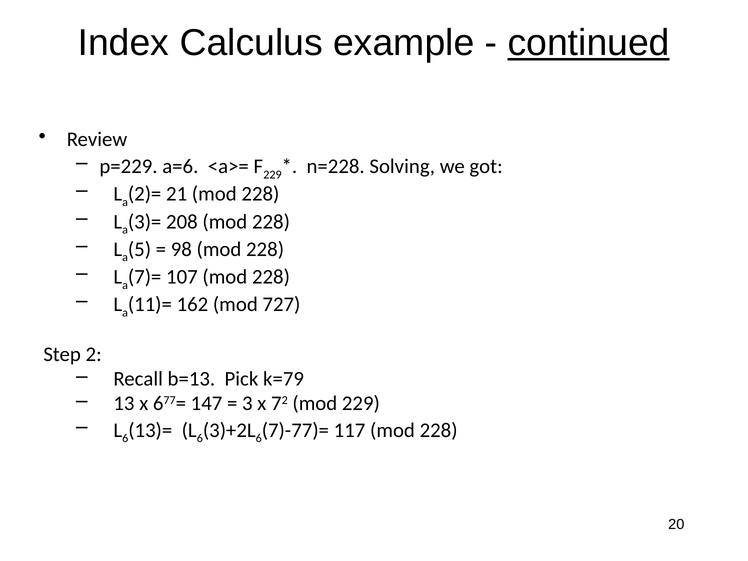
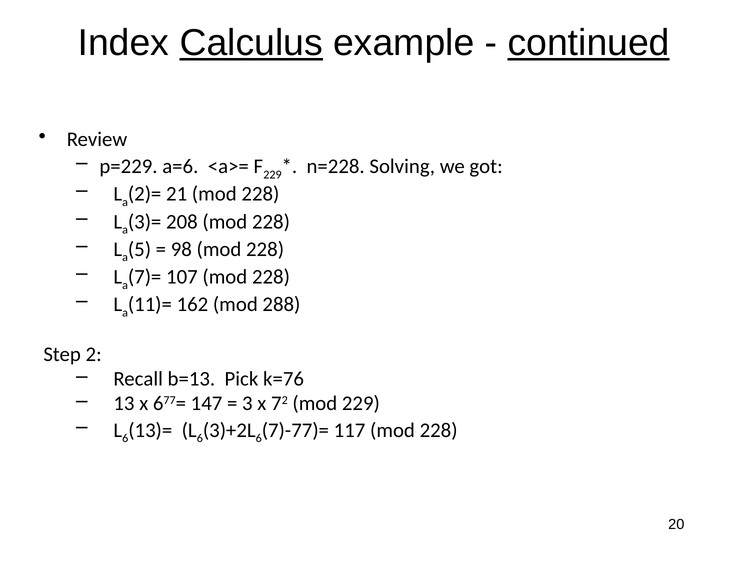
Calculus underline: none -> present
727: 727 -> 288
k=79: k=79 -> k=76
